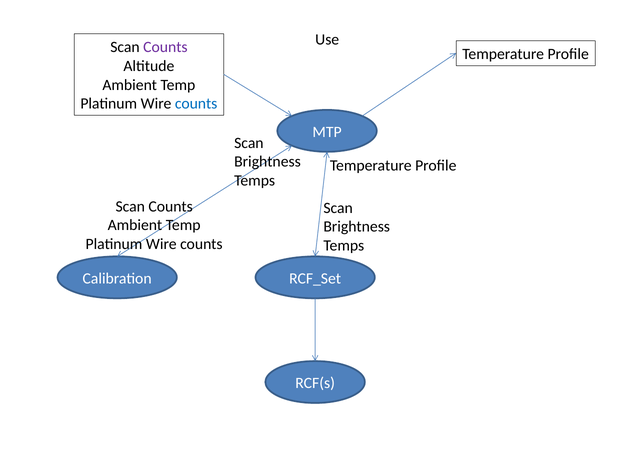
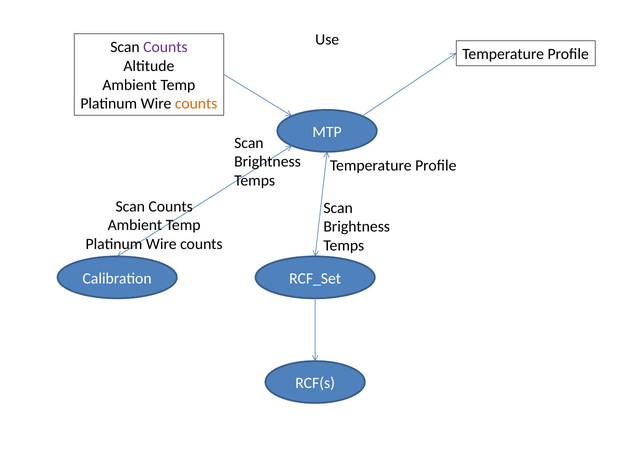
counts at (196, 104) colour: blue -> orange
